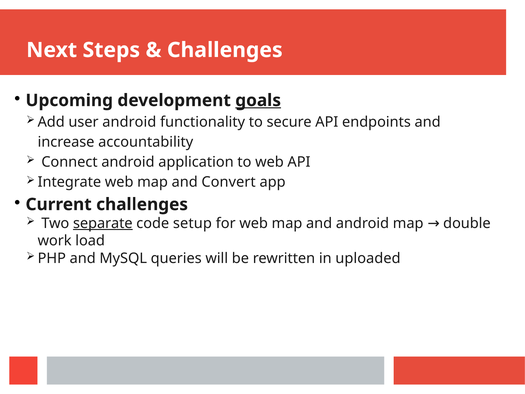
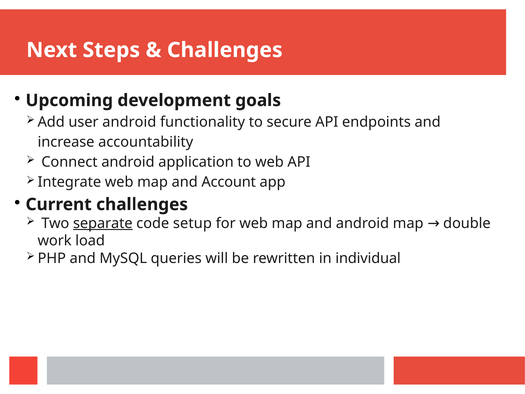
goals underline: present -> none
Convert: Convert -> Account
uploaded: uploaded -> individual
